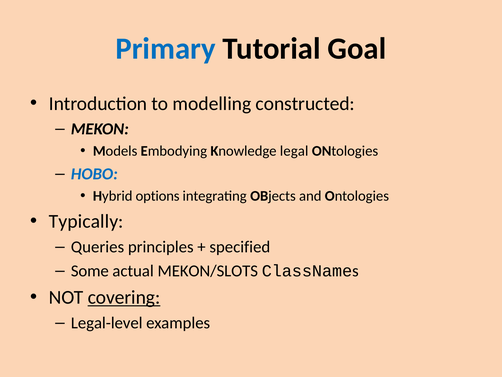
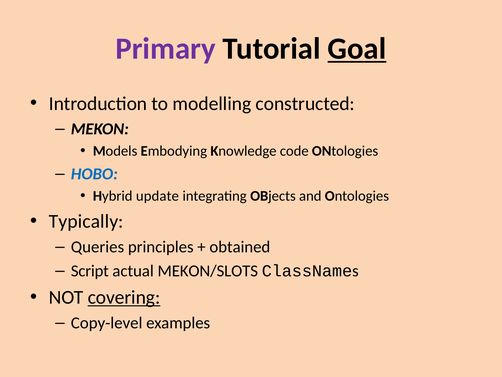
Primary colour: blue -> purple
Goal underline: none -> present
legal: legal -> code
options: options -> update
specified: specified -> obtained
Some: Some -> Script
Legal-level: Legal-level -> Copy-level
